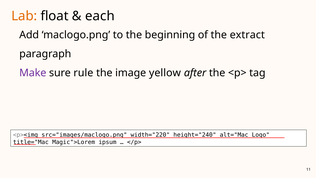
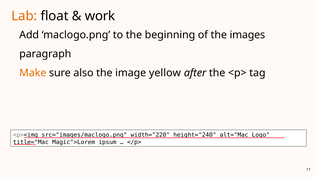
each: each -> work
extract: extract -> images
Make colour: purple -> orange
rule: rule -> also
